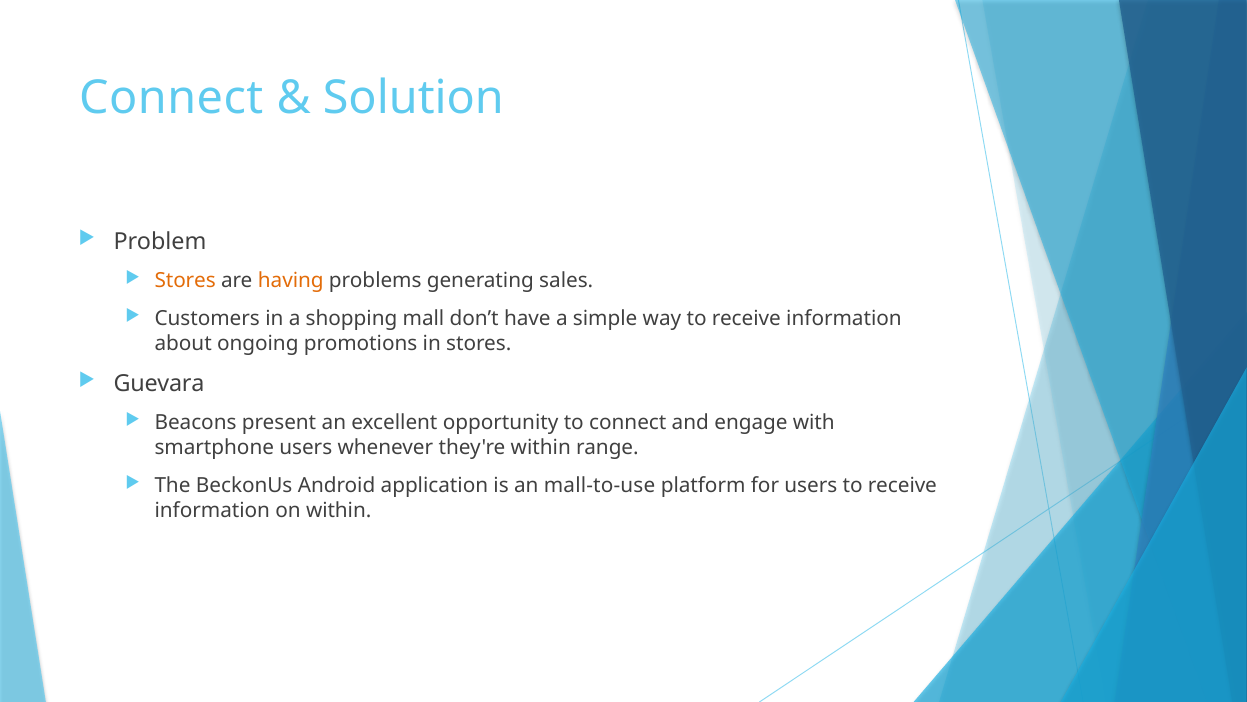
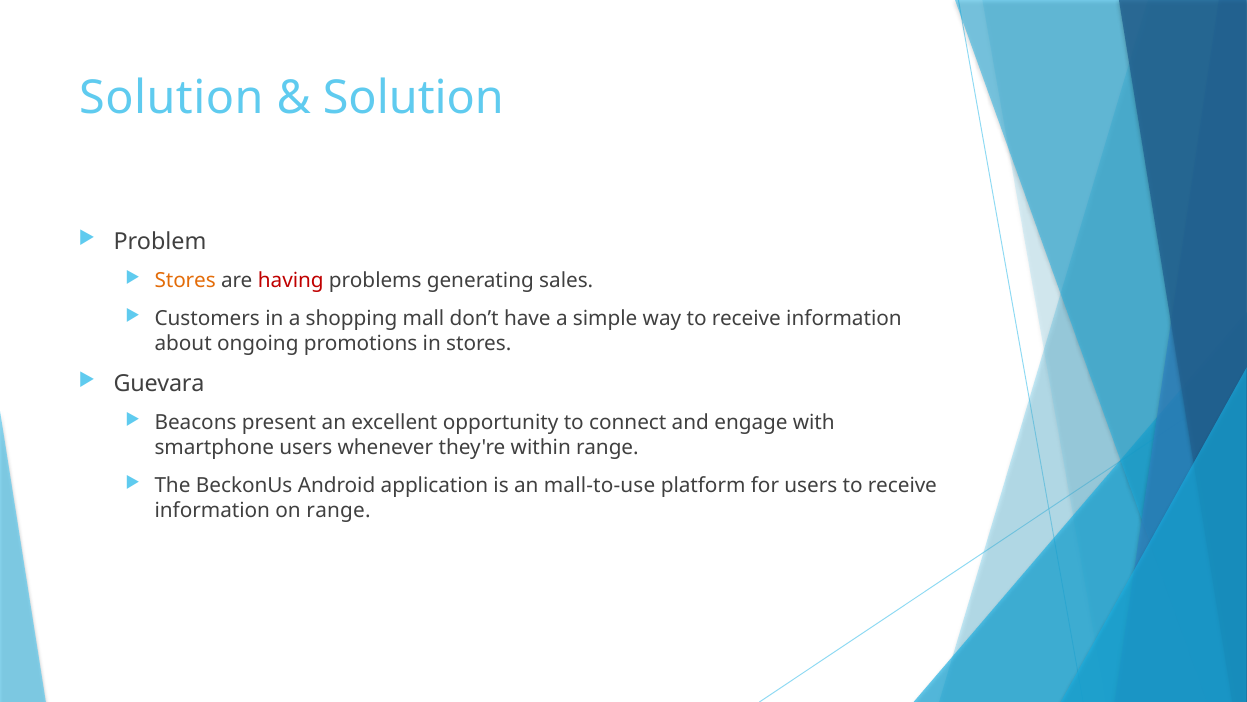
Connect at (171, 98): Connect -> Solution
having colour: orange -> red
on within: within -> range
